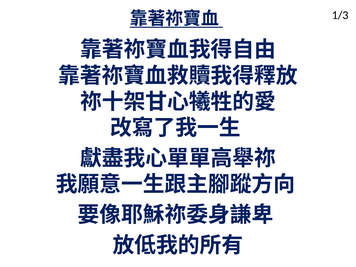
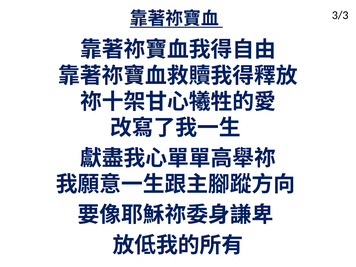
1/3: 1/3 -> 3/3
